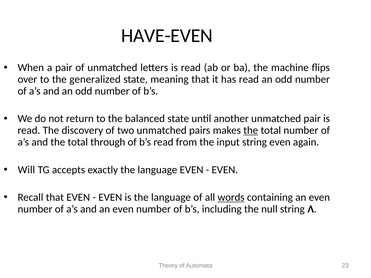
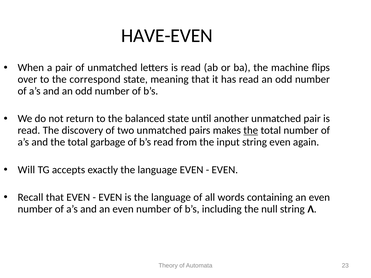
generalized: generalized -> correspond
through: through -> garbage
words underline: present -> none
